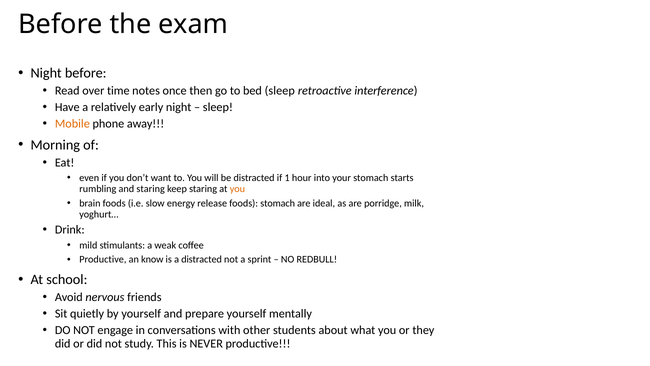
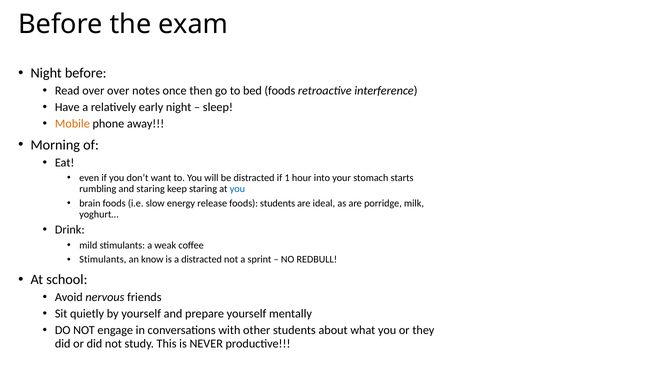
over time: time -> over
bed sleep: sleep -> foods
you at (237, 189) colour: orange -> blue
foods stomach: stomach -> students
Productive at (103, 259): Productive -> Stimulants
